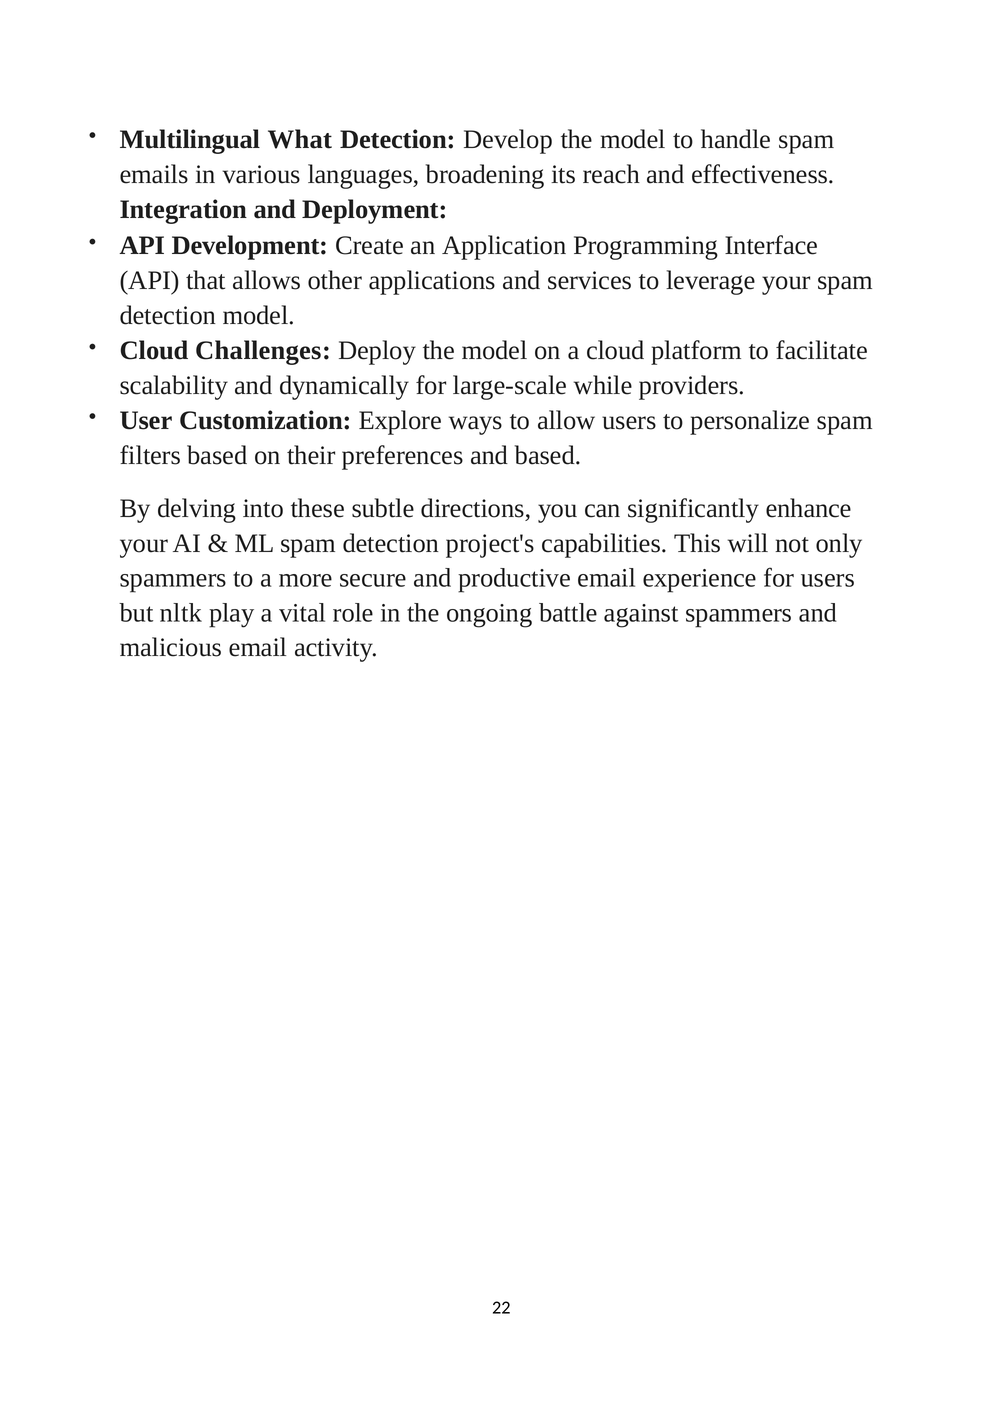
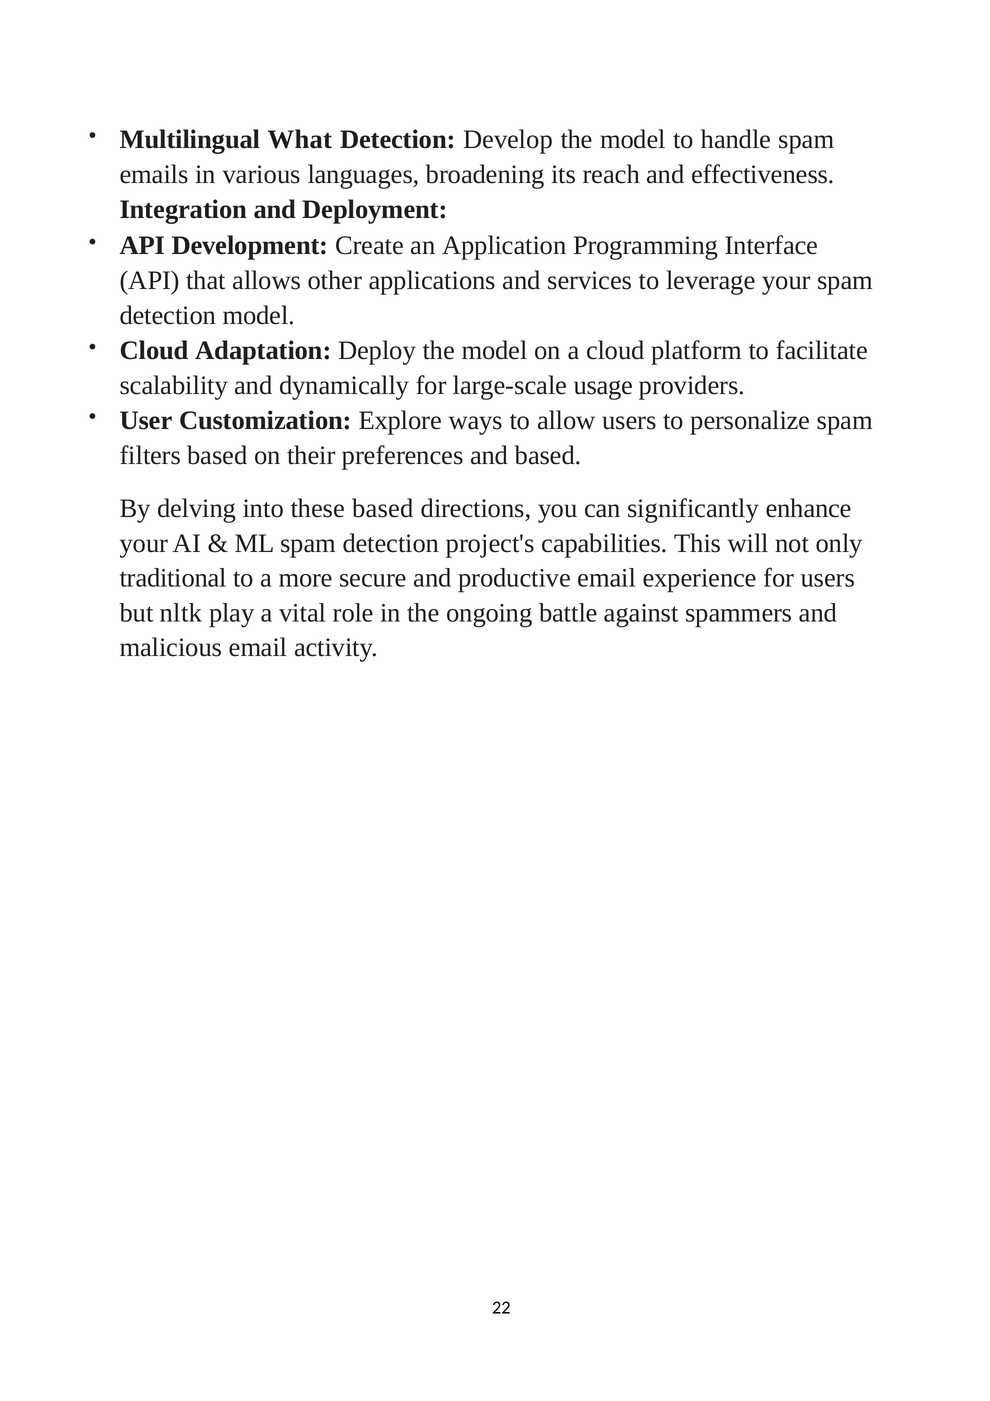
Challenges: Challenges -> Adaptation
while: while -> usage
these subtle: subtle -> based
spammers at (173, 578): spammers -> traditional
